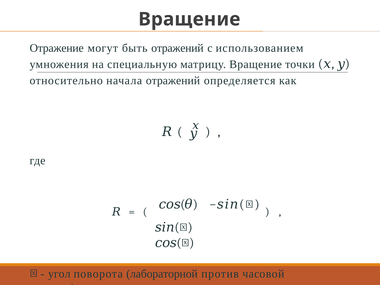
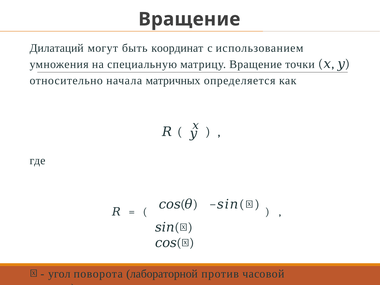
Отражение: Отражение -> Дилатаций
быть отражений: отражений -> координат
начала отражений: отражений -> матричных
